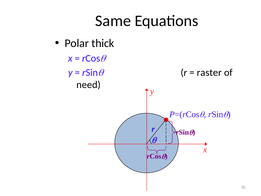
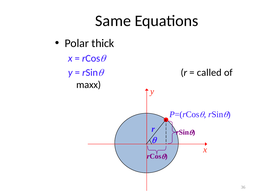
raster: raster -> called
need: need -> maxx
